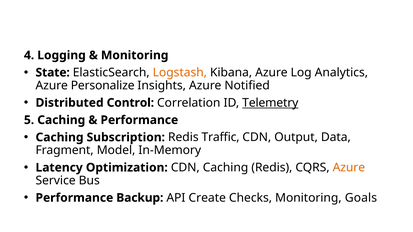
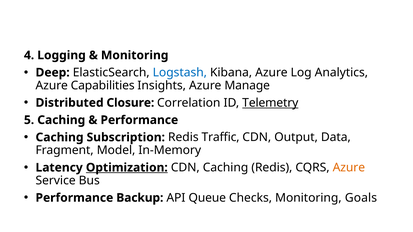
State: State -> Deep
Logstash colour: orange -> blue
Personalize: Personalize -> Capabilities
Notified: Notified -> Manage
Control: Control -> Closure
Optimization underline: none -> present
Create: Create -> Queue
